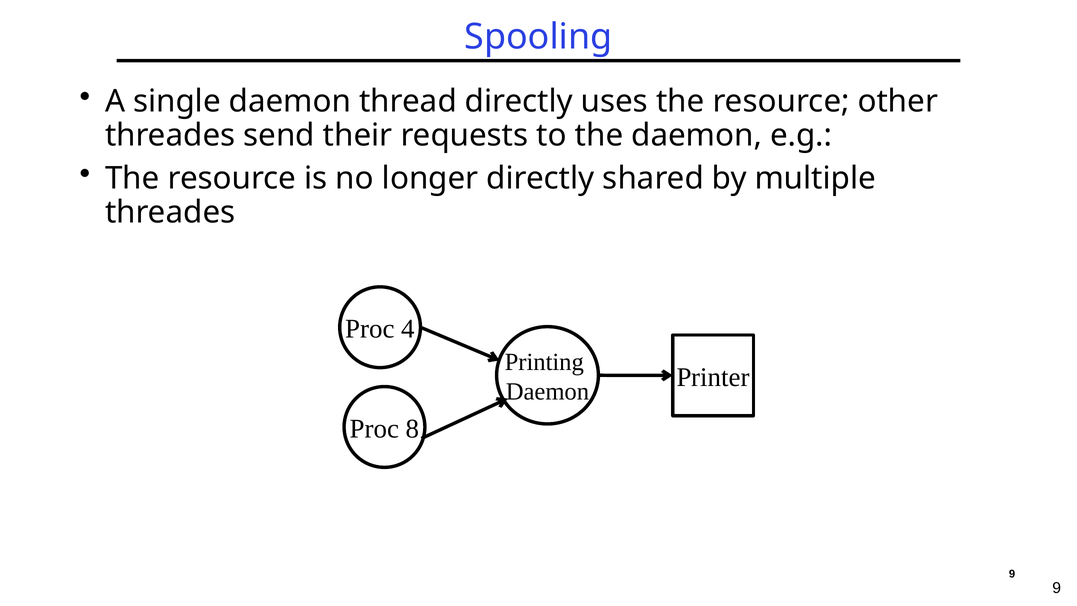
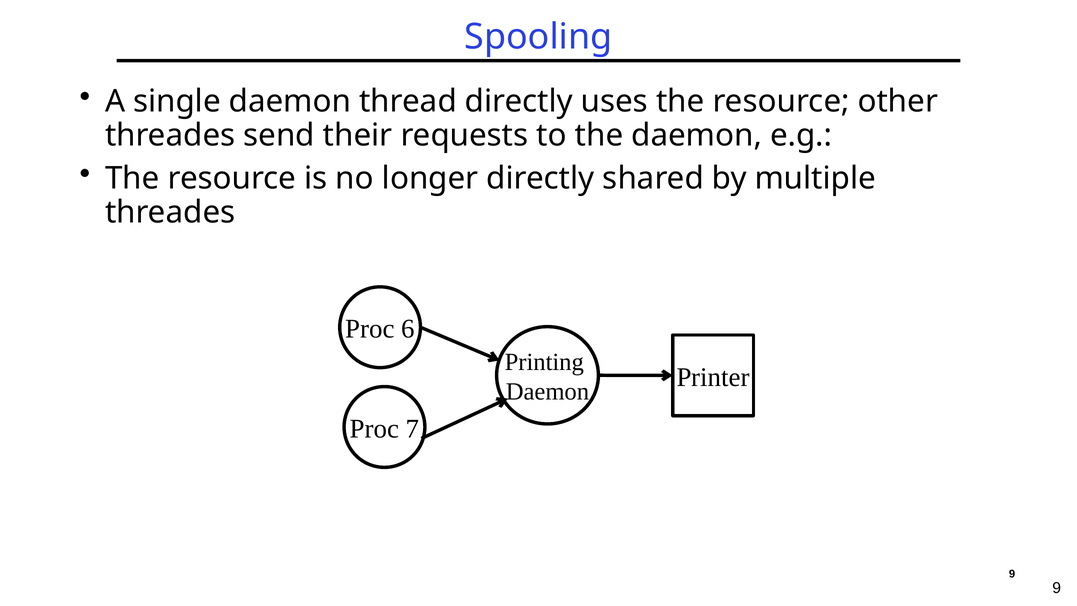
4: 4 -> 6
8: 8 -> 7
